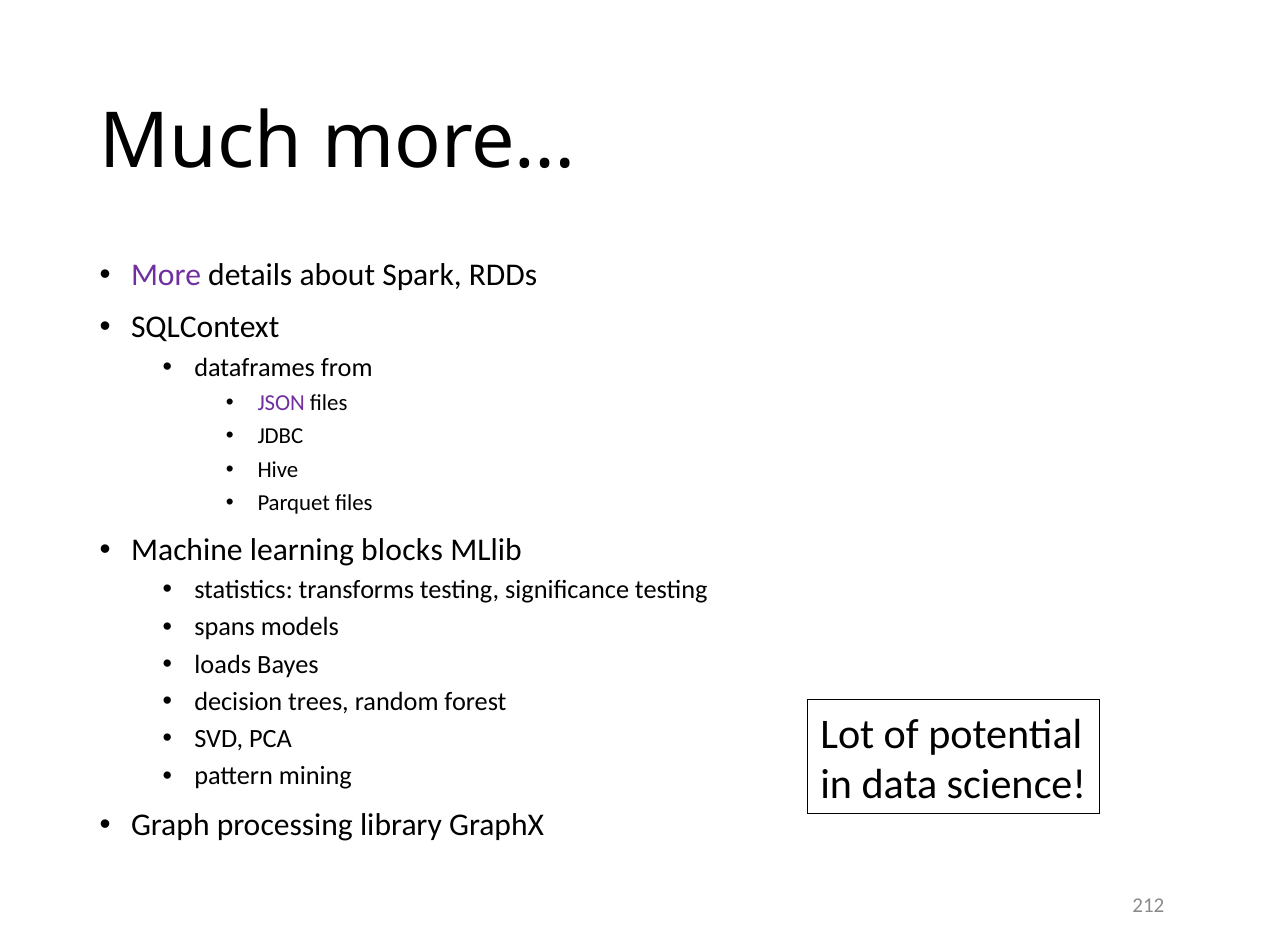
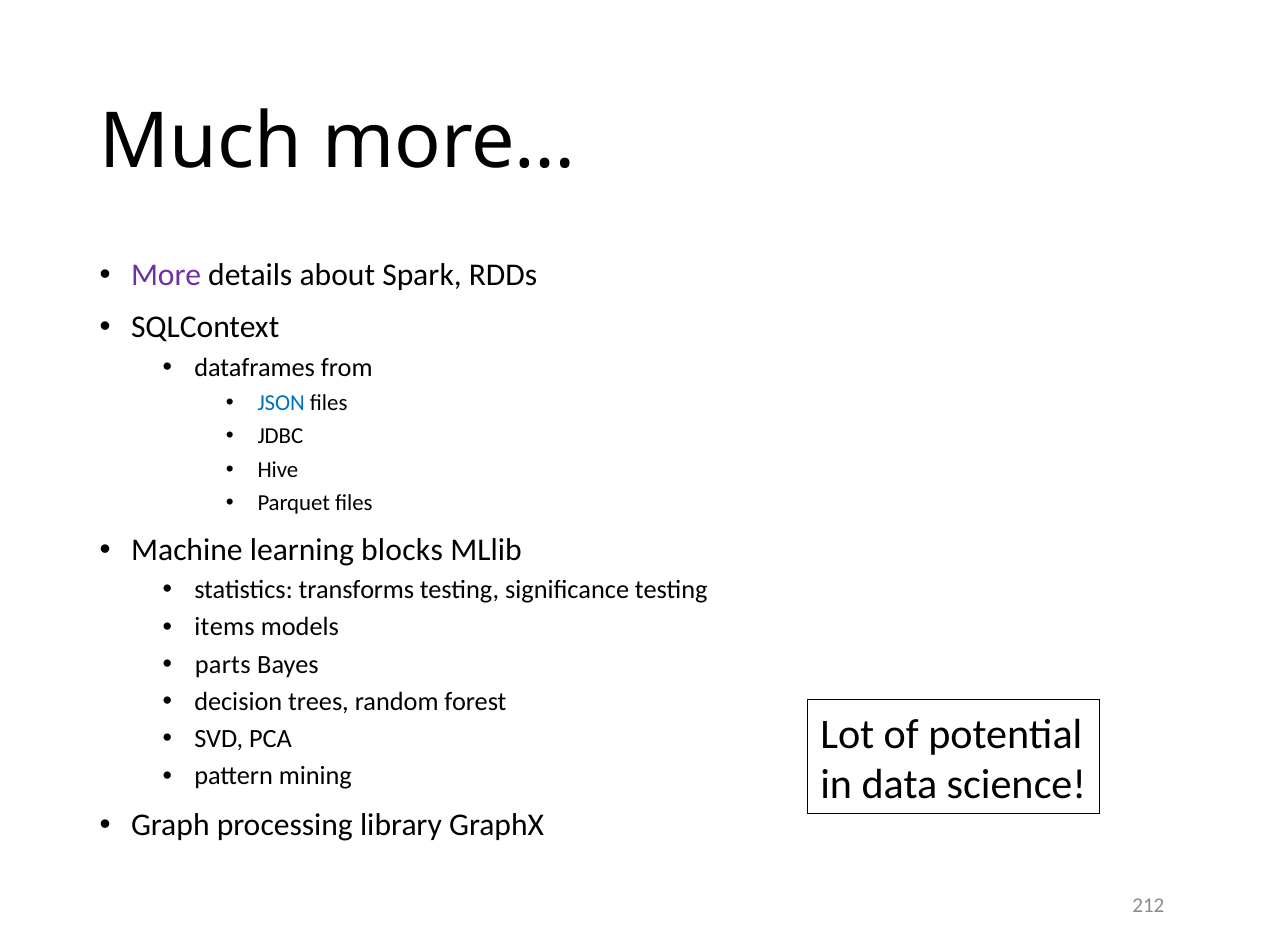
JSON colour: purple -> blue
spans: spans -> items
loads: loads -> parts
